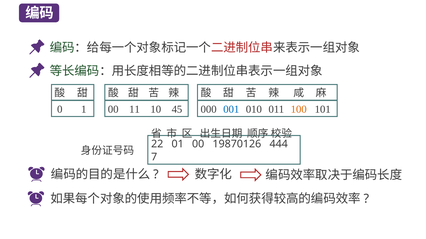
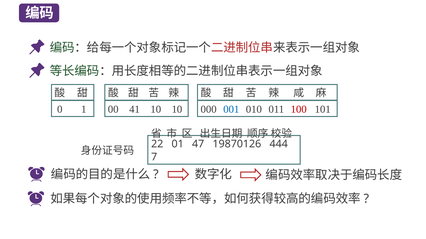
11: 11 -> 41
10 45: 45 -> 10
100 colour: orange -> red
01 00: 00 -> 47
